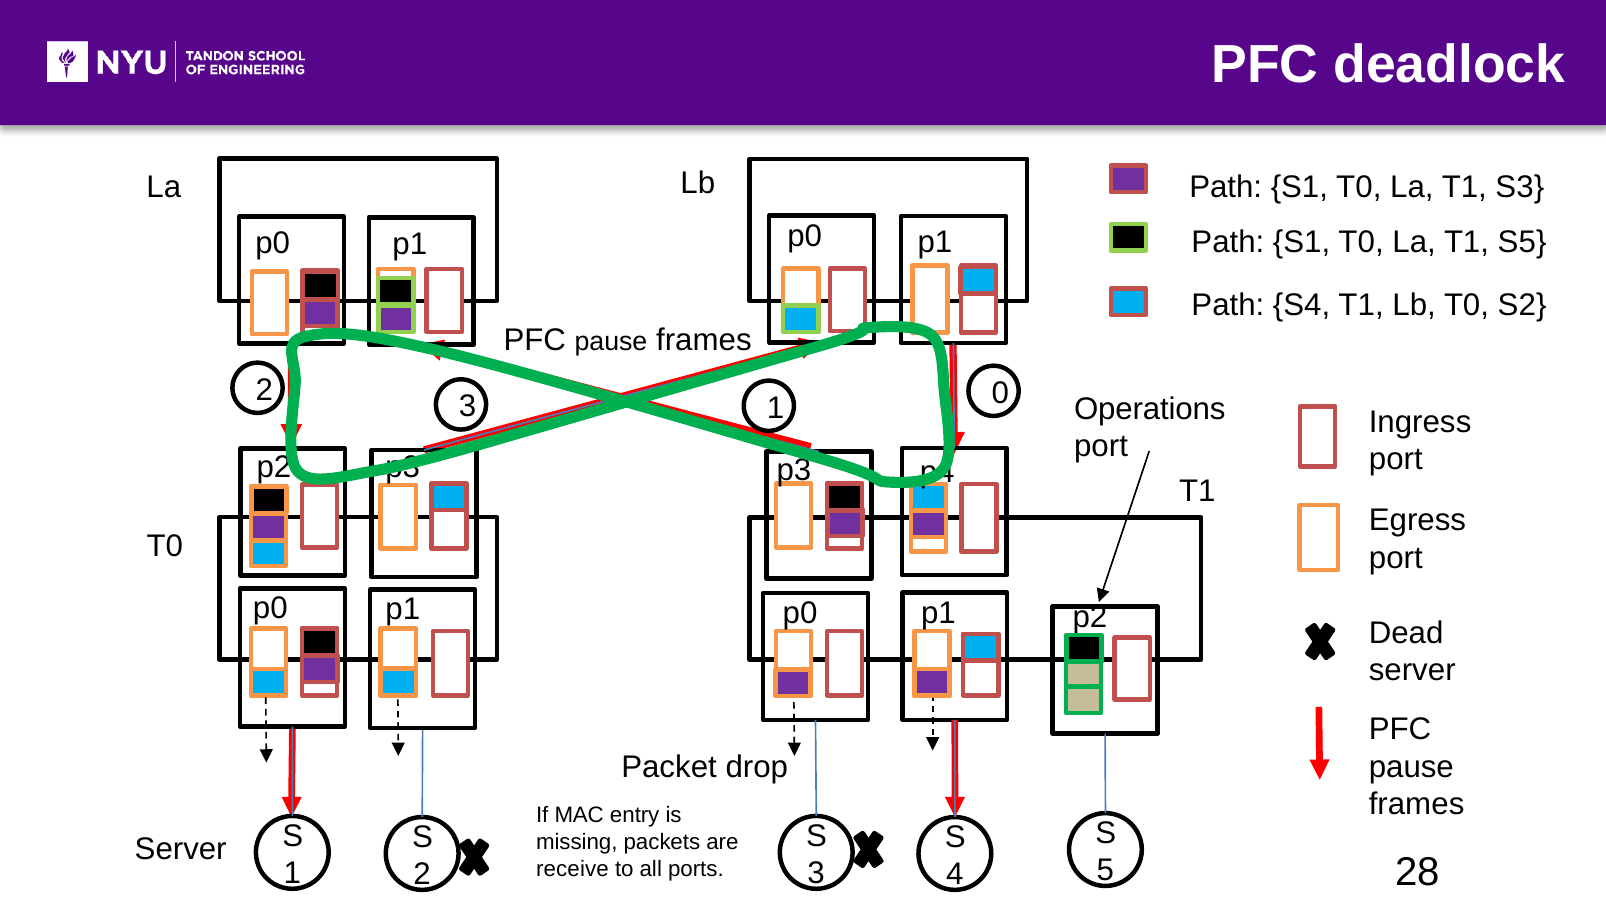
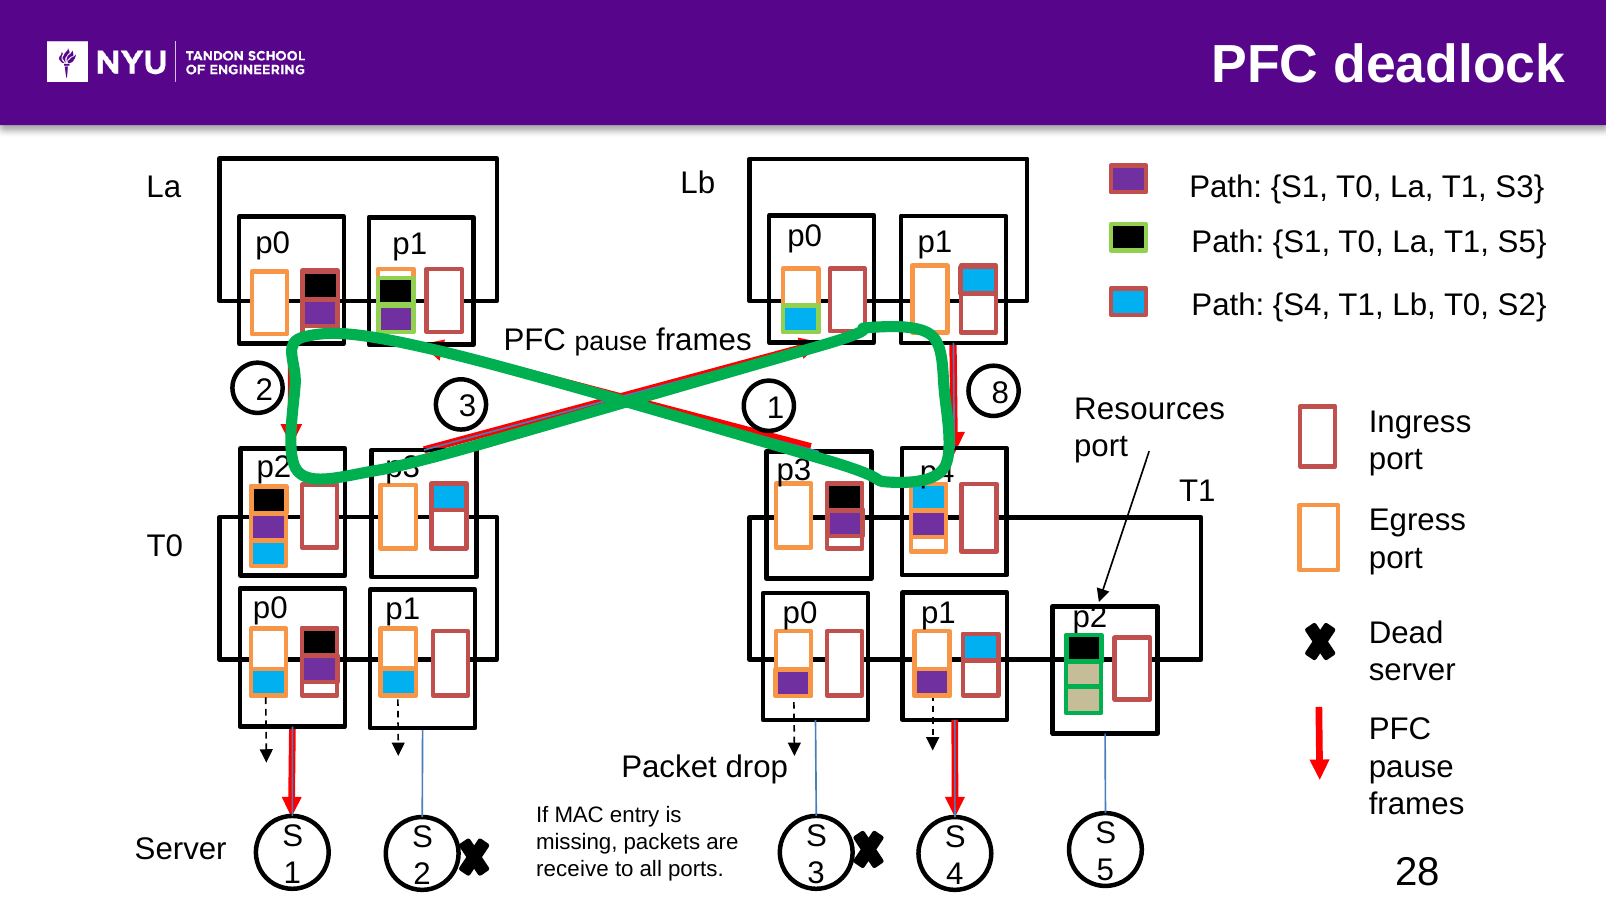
0: 0 -> 8
Operations: Operations -> Resources
